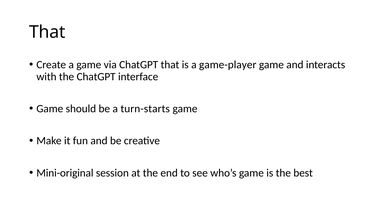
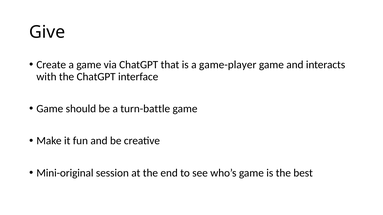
That at (47, 32): That -> Give
turn-starts: turn-starts -> turn-battle
